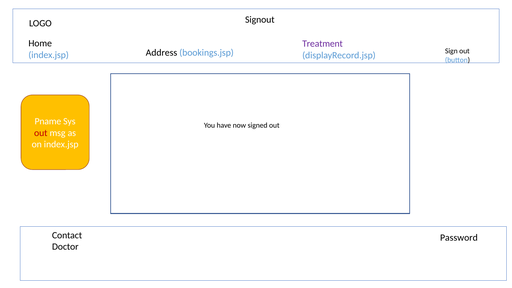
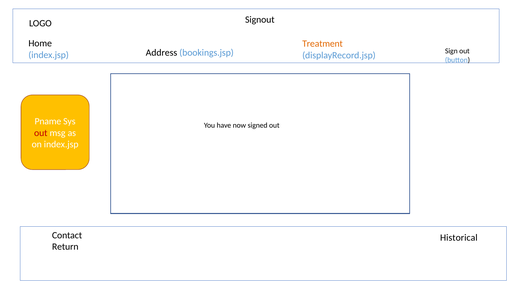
Treatment colour: purple -> orange
Password: Password -> Historical
Doctor: Doctor -> Return
